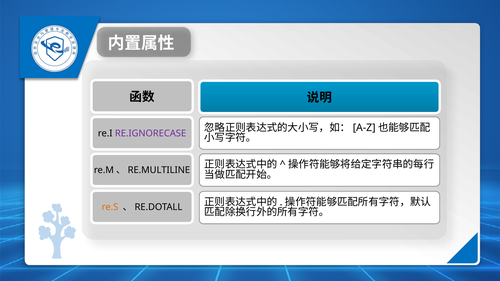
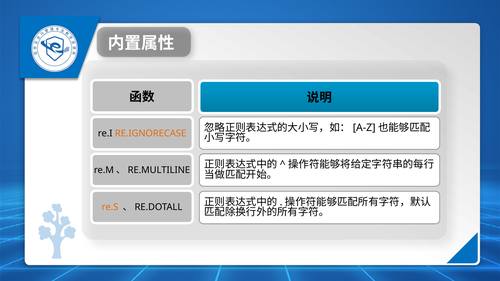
RE.IGNORECASE colour: purple -> orange
